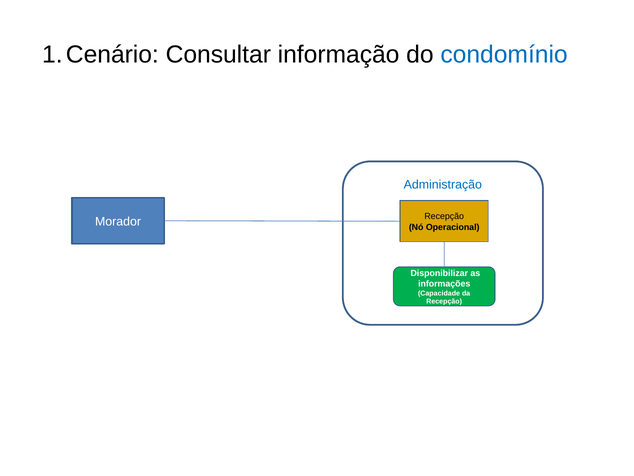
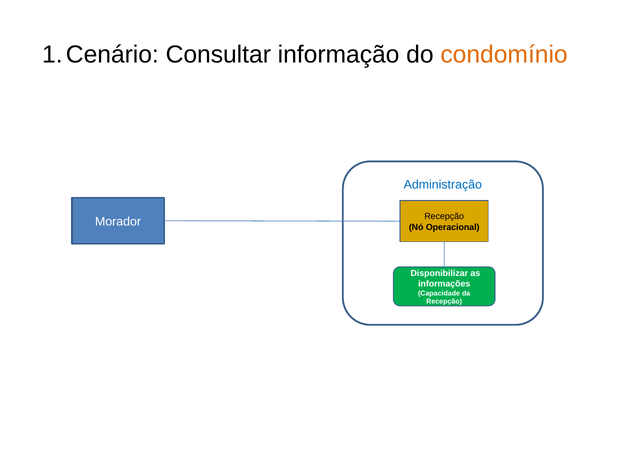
condomínio colour: blue -> orange
